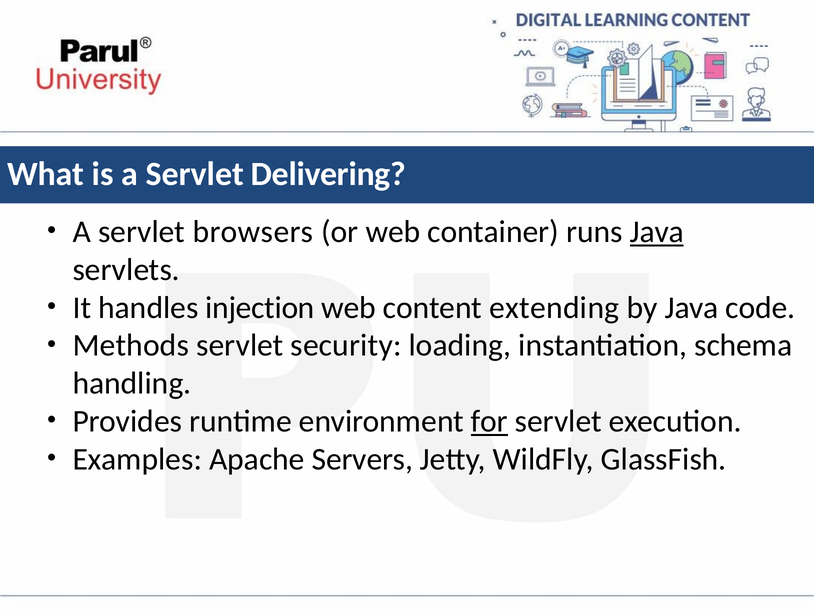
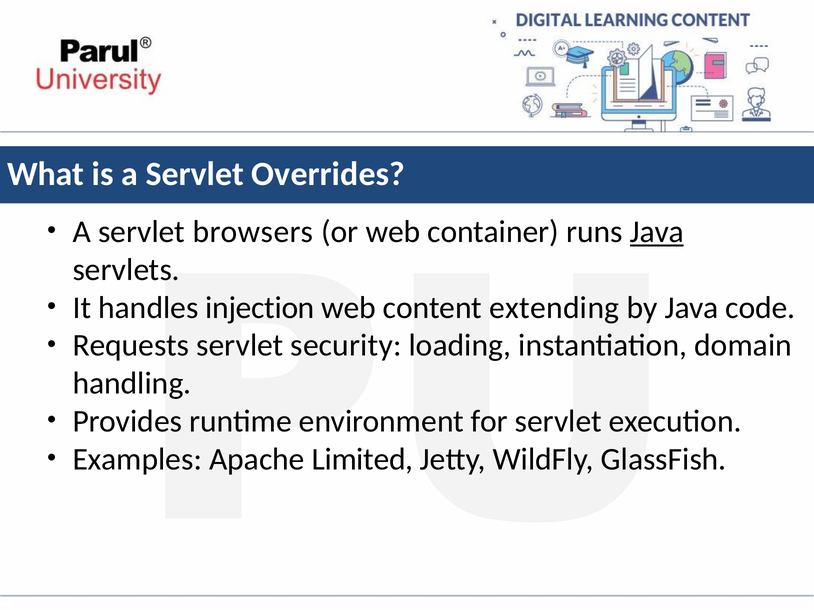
Delivering: Delivering -> Overrides
Methods: Methods -> Requests
schema: schema -> domain
for underline: present -> none
Servers: Servers -> Limited
